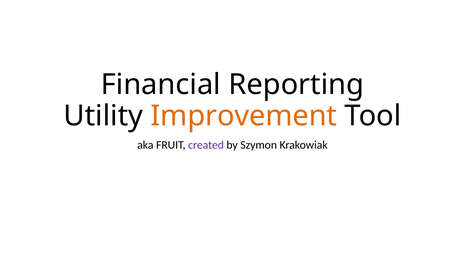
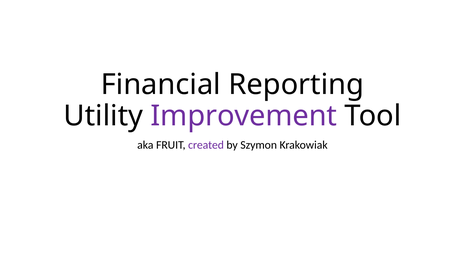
Improvement colour: orange -> purple
